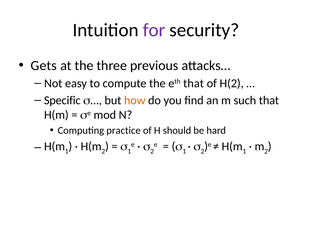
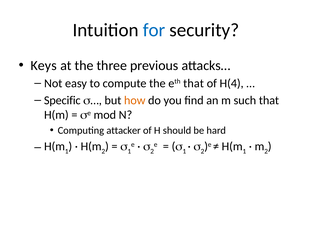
for colour: purple -> blue
Gets: Gets -> Keys
H(2: H(2 -> H(4
practice: practice -> attacker
